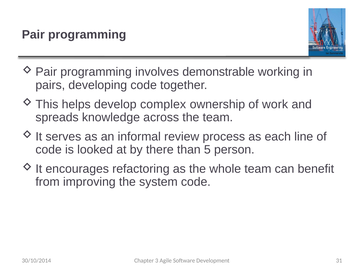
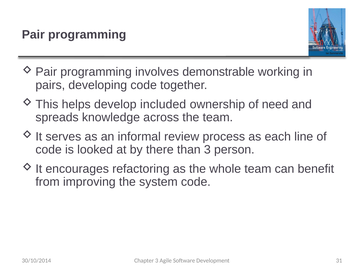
complex: complex -> included
work: work -> need
than 5: 5 -> 3
